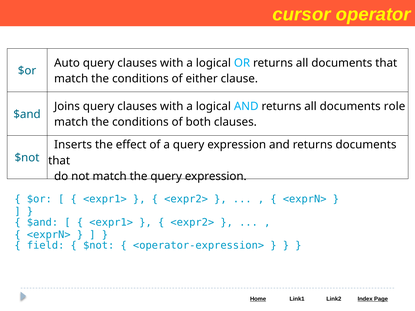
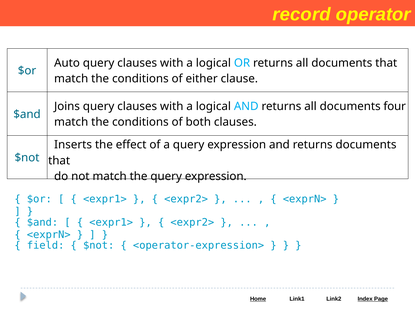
cursor: cursor -> record
role: role -> four
